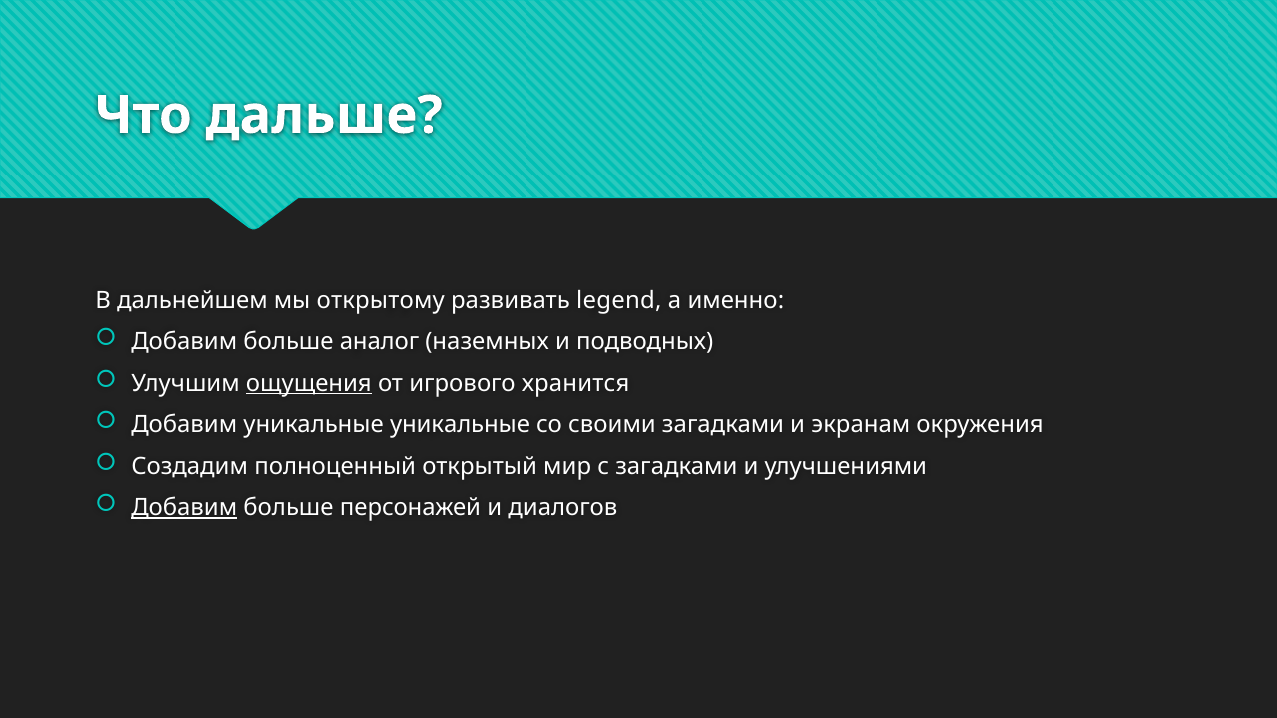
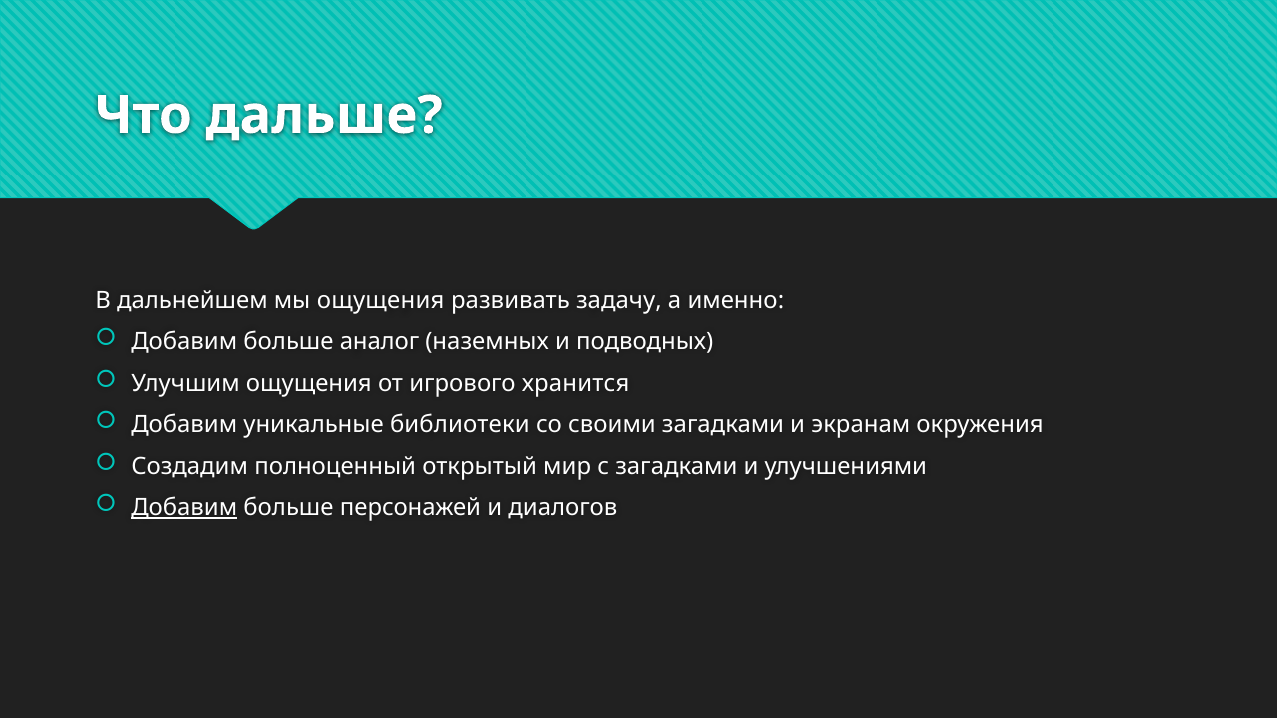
мы открытому: открытому -> ощущения
legend: legend -> задачу
ощущения at (309, 383) underline: present -> none
уникальные уникальные: уникальные -> библиотеки
